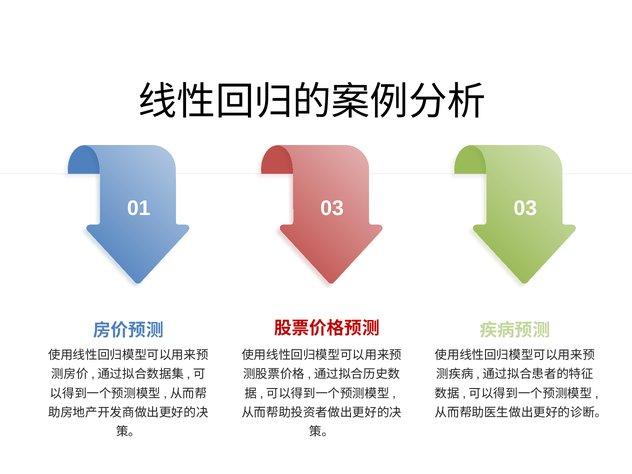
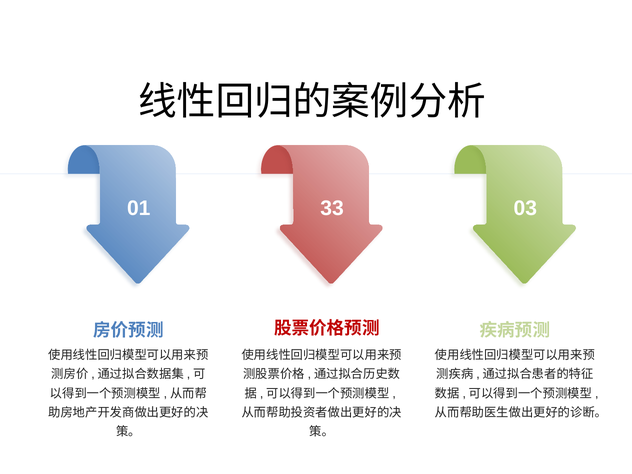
01 03: 03 -> 33
